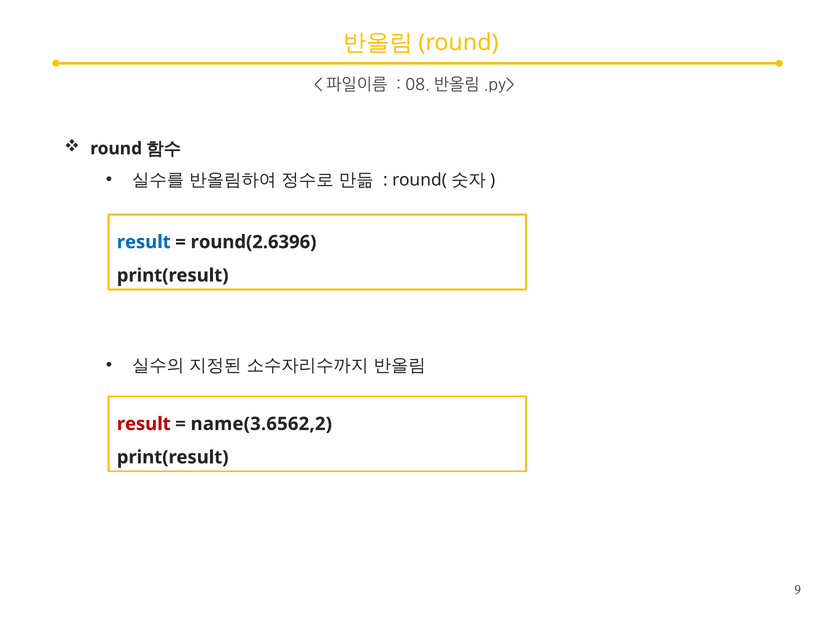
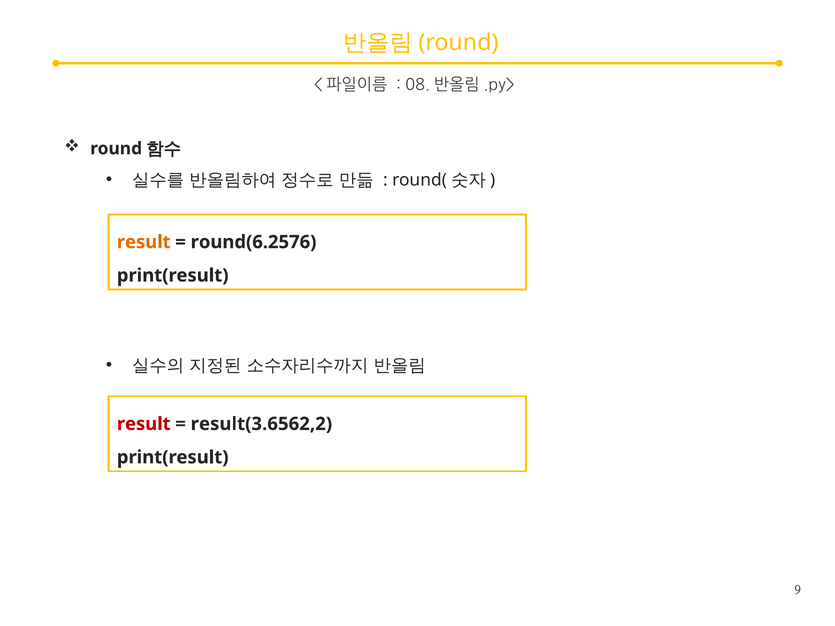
result at (144, 242) colour: blue -> orange
round(2.6396: round(2.6396 -> round(6.2576
name(3.6562,2: name(3.6562,2 -> result(3.6562,2
